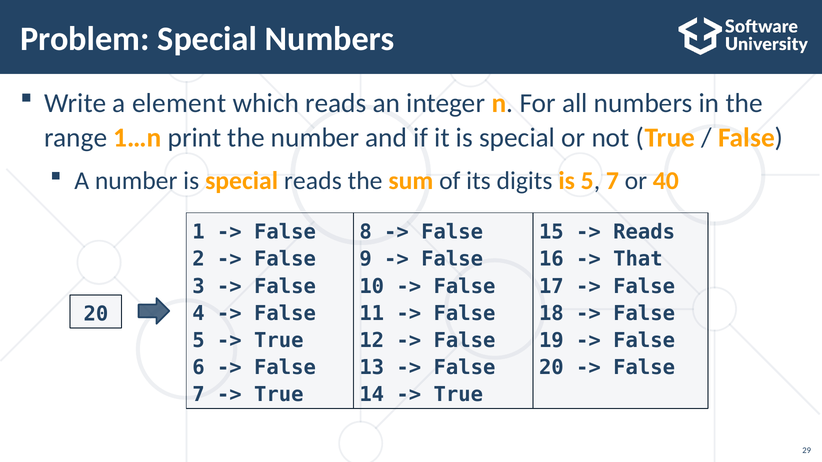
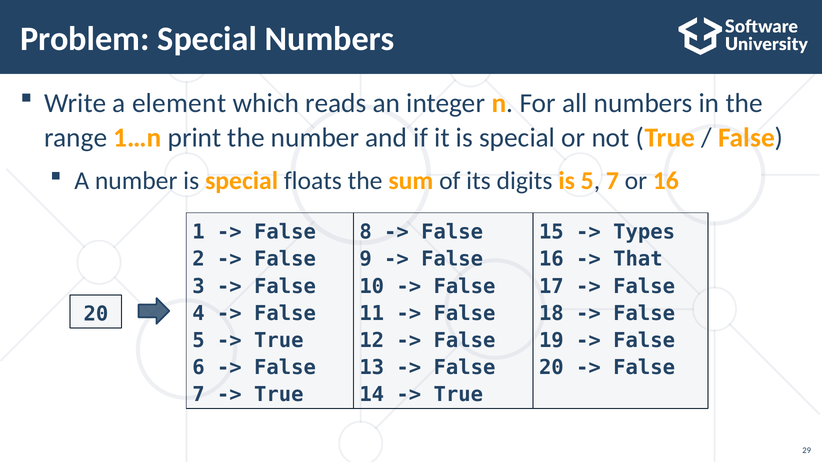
special reads: reads -> floats
or 40: 40 -> 16
Reads at (644, 232): Reads -> Types
